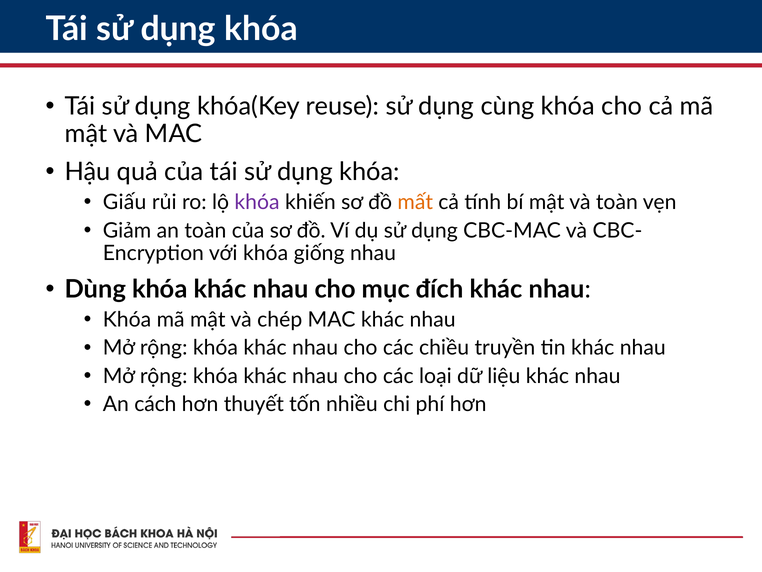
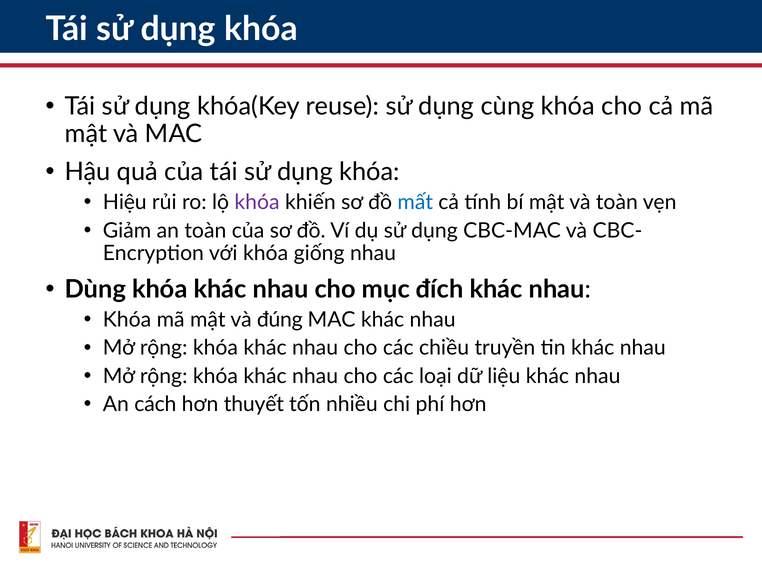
Giấu: Giấu -> Hiệu
mất colour: orange -> blue
chép: chép -> đúng
